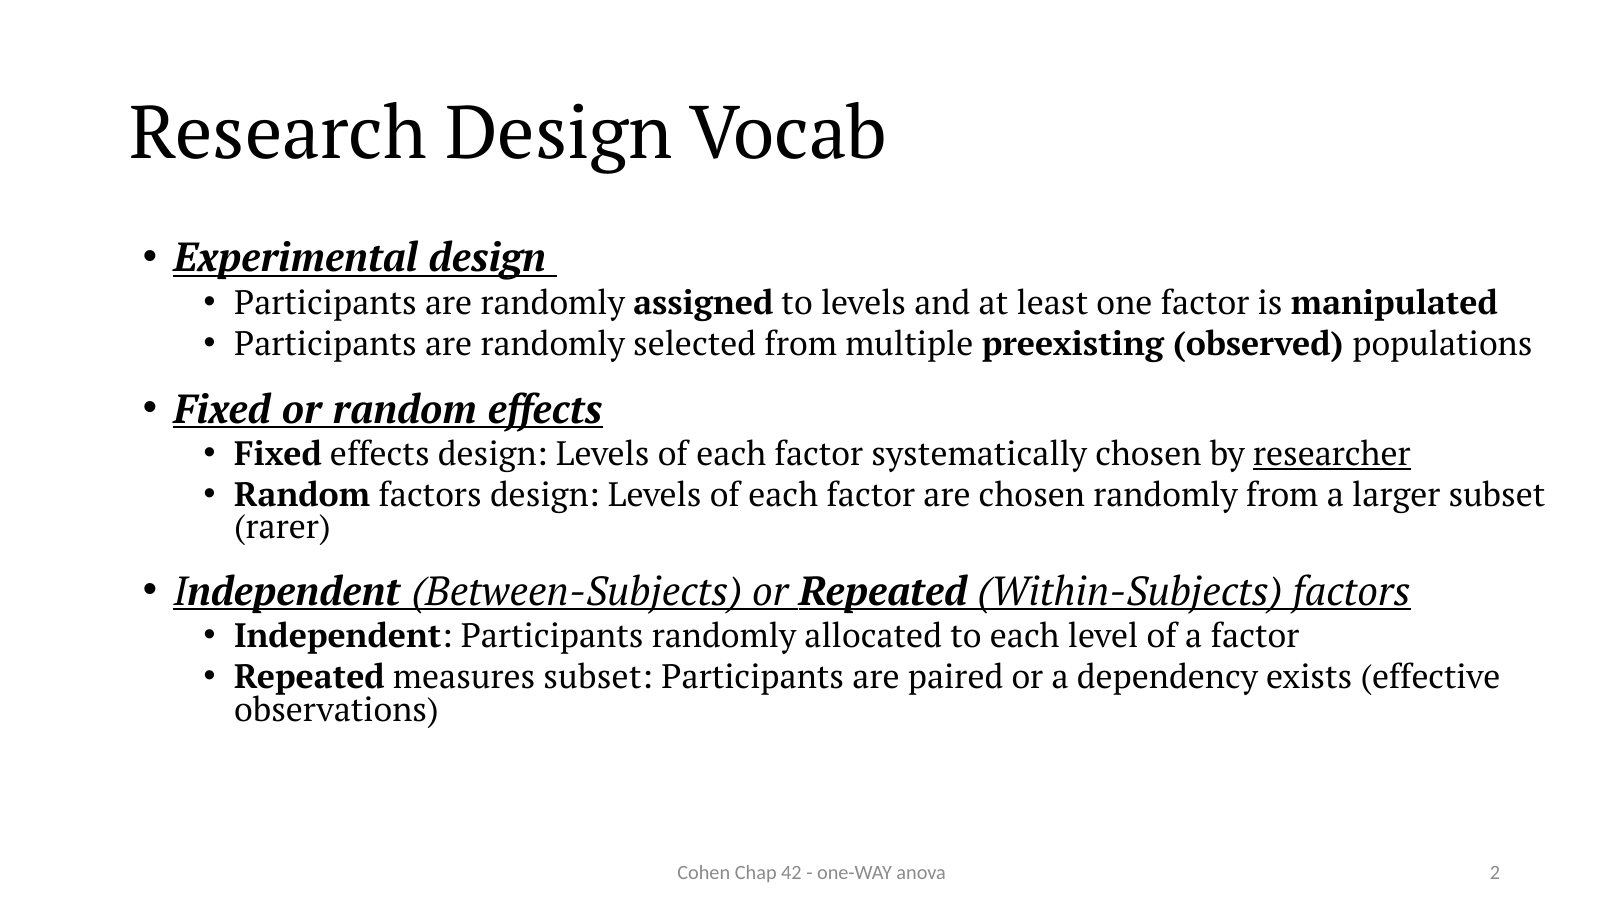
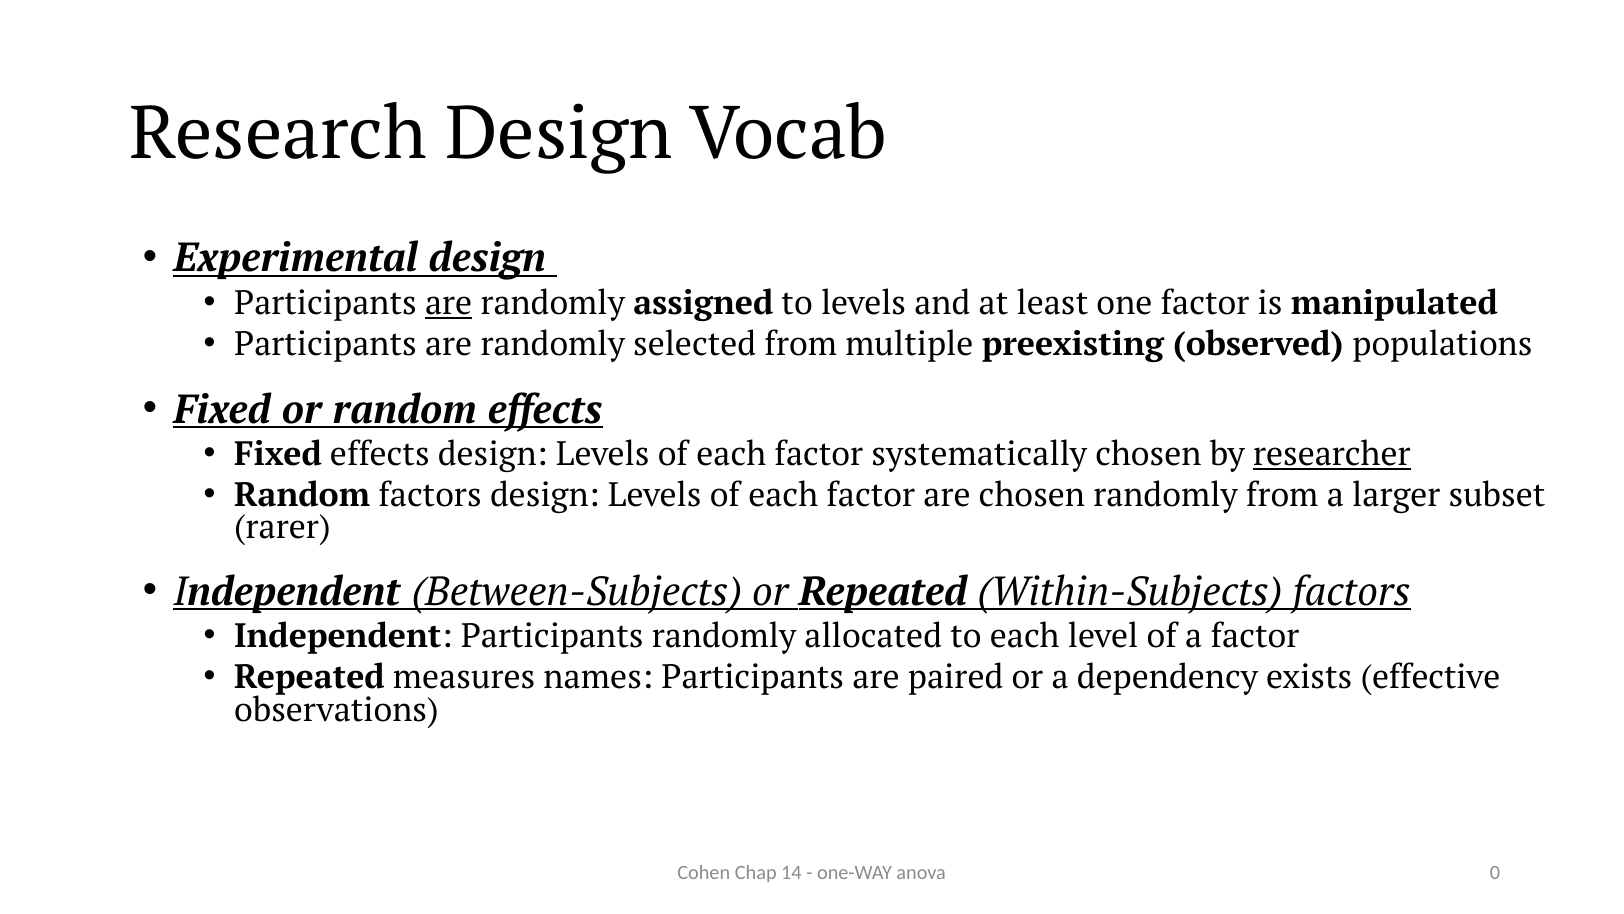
are at (449, 303) underline: none -> present
measures subset: subset -> names
42: 42 -> 14
2: 2 -> 0
